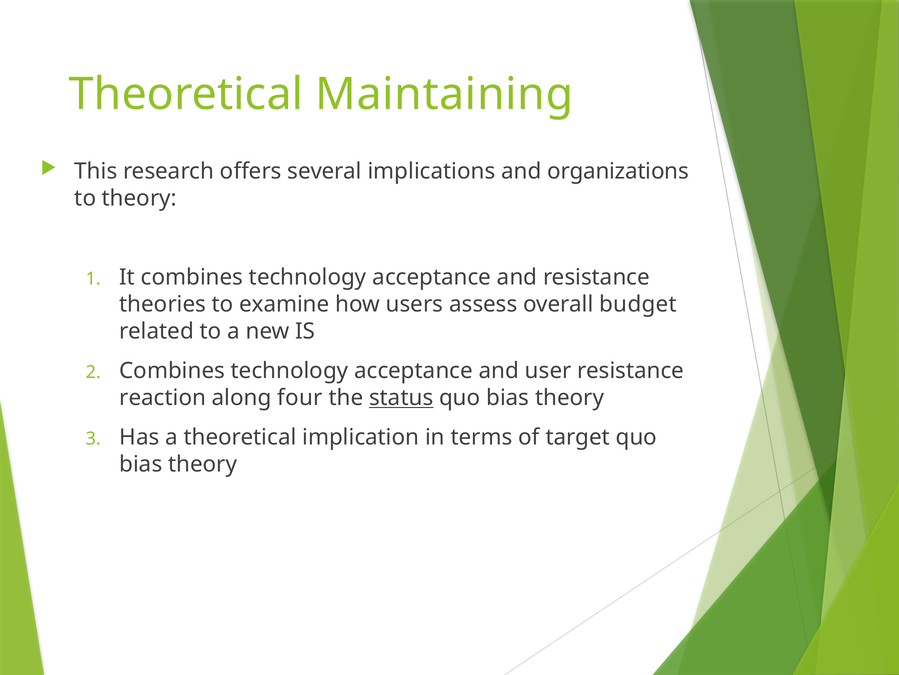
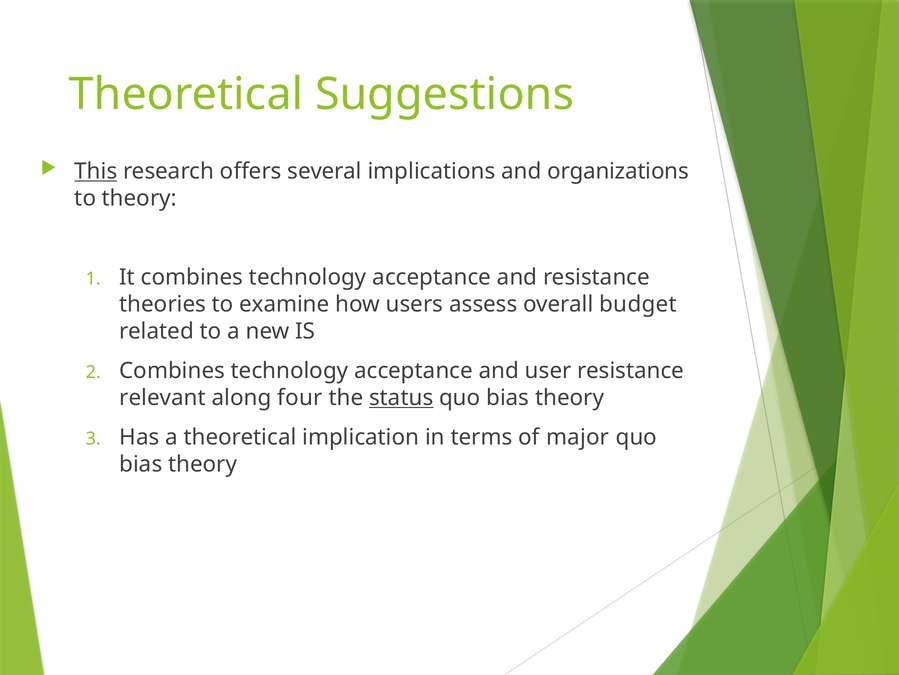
Maintaining: Maintaining -> Suggestions
This underline: none -> present
reaction: reaction -> relevant
target: target -> major
